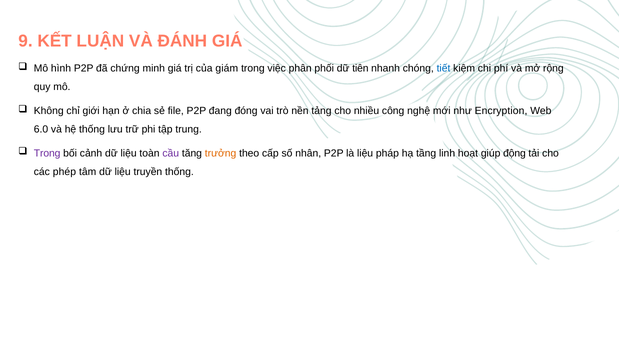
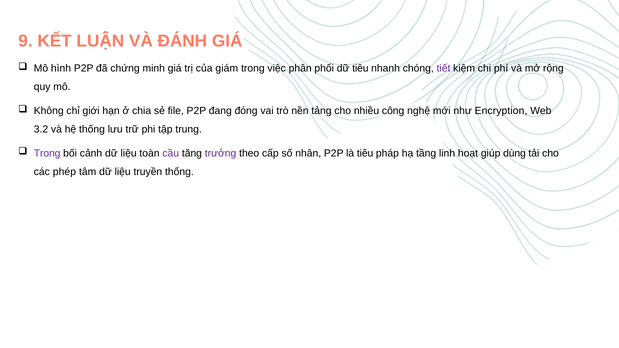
dữ tiên: tiên -> tiêu
tiết colour: blue -> purple
6.0: 6.0 -> 3.2
trưởng colour: orange -> purple
là liệu: liệu -> tiêu
động: động -> dùng
